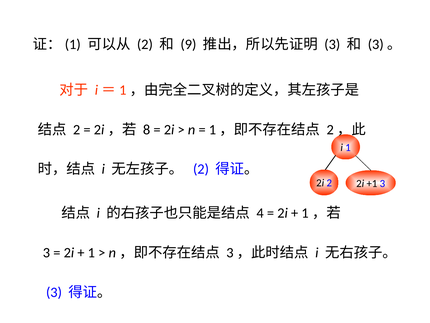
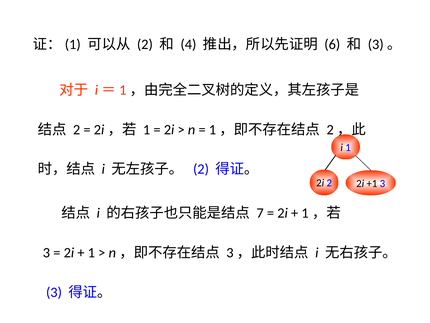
9: 9 -> 4
3 at (332, 44): 3 -> 6
8 at (147, 129): 8 -> 1
4: 4 -> 7
